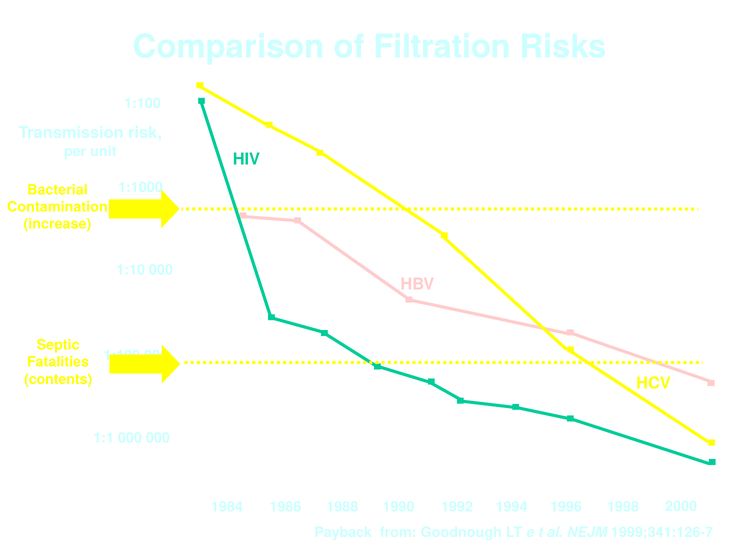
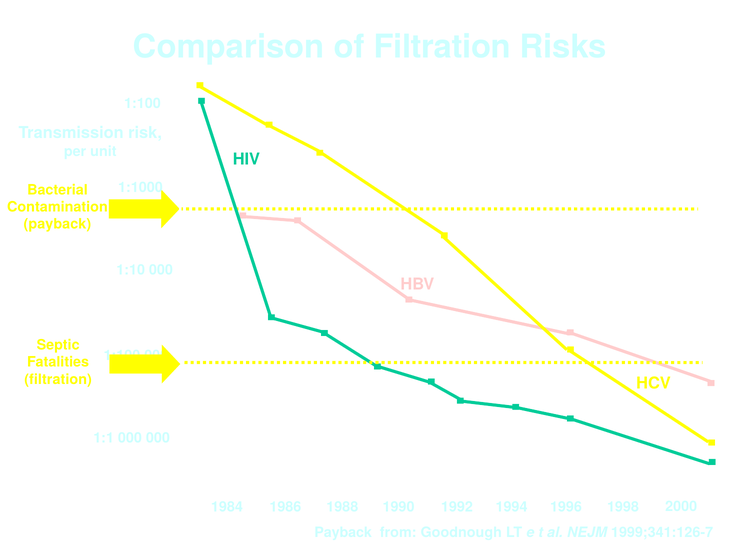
increase at (57, 224): increase -> payback
contents at (58, 380): contents -> filtration
